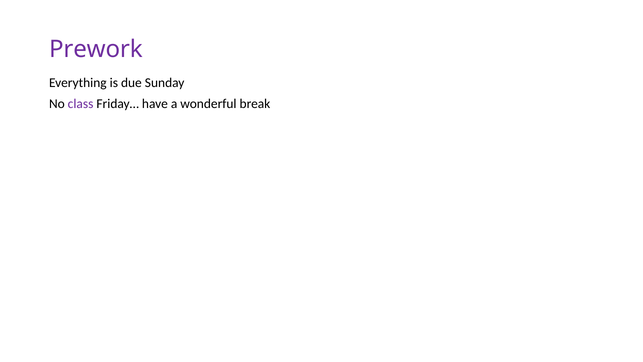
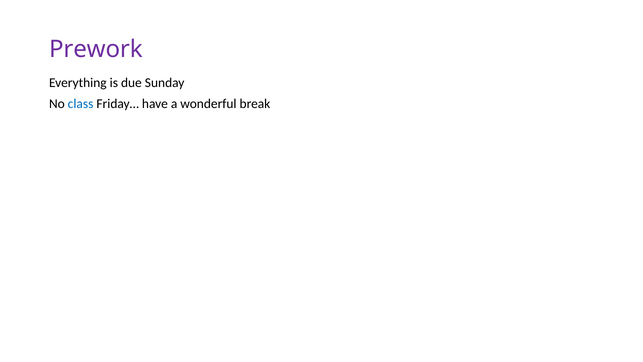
class colour: purple -> blue
